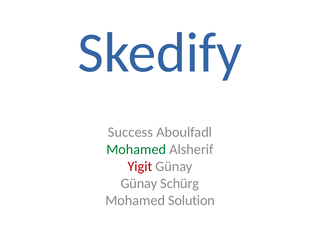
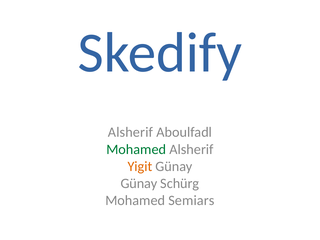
Success at (130, 132): Success -> Alsherif
Yigit colour: red -> orange
Solution: Solution -> Semiars
